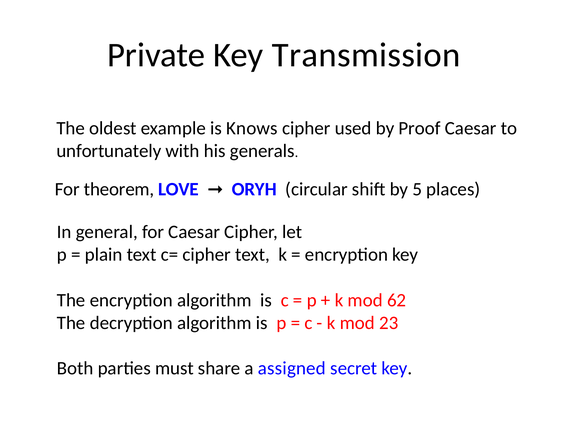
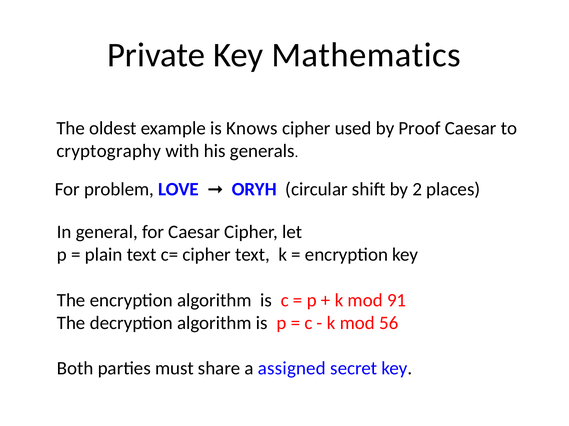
Transmission: Transmission -> Mathematics
unfortunately: unfortunately -> cryptography
theorem: theorem -> problem
5: 5 -> 2
62: 62 -> 91
23: 23 -> 56
